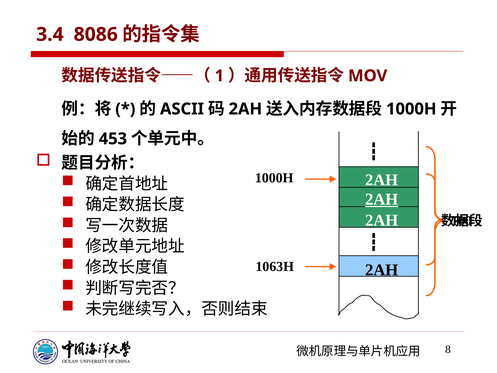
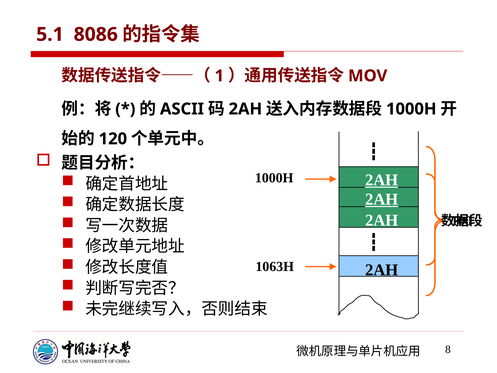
3.4: 3.4 -> 5.1
453: 453 -> 120
2AH at (382, 180) underline: none -> present
